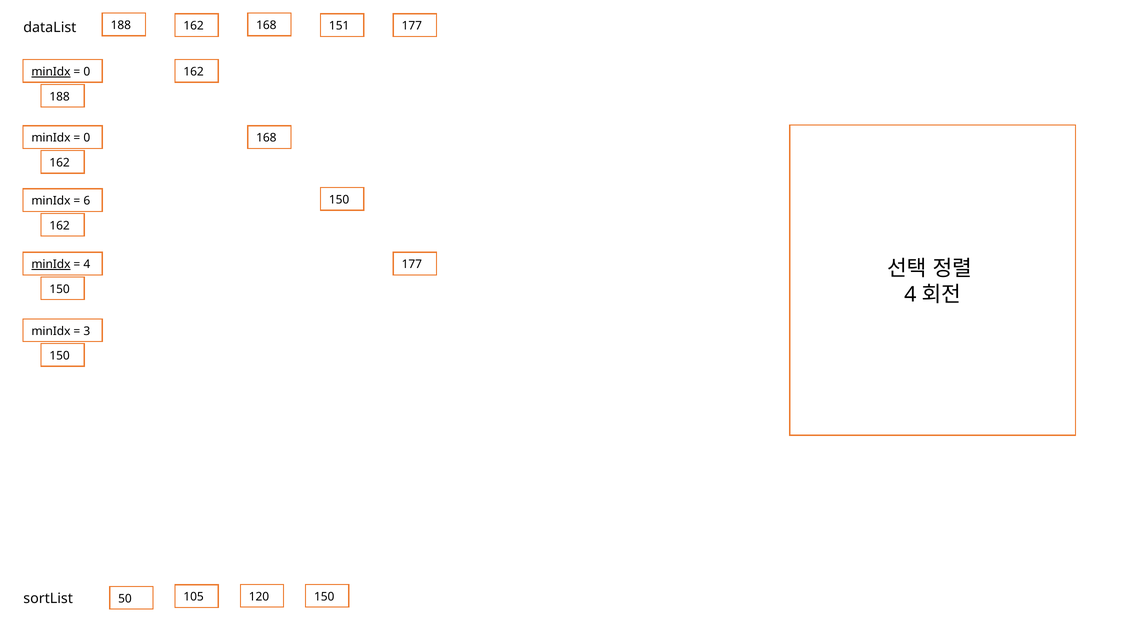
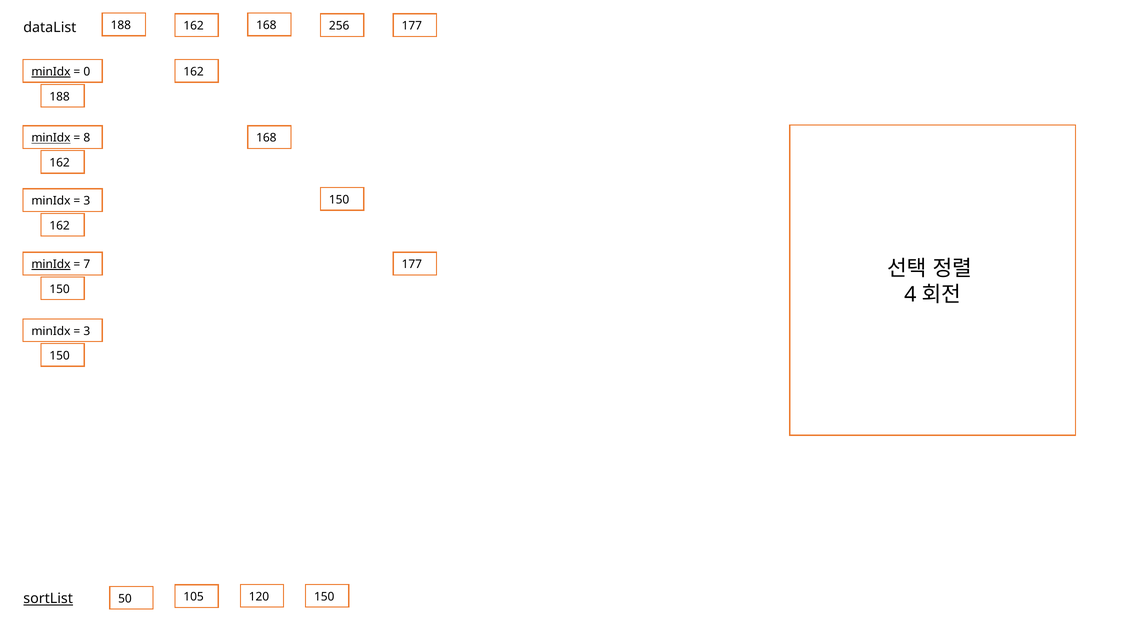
151: 151 -> 256
minIdx at (51, 138) underline: none -> present
0 at (87, 138): 0 -> 8
6 at (87, 201): 6 -> 3
4: 4 -> 7
sortList underline: none -> present
